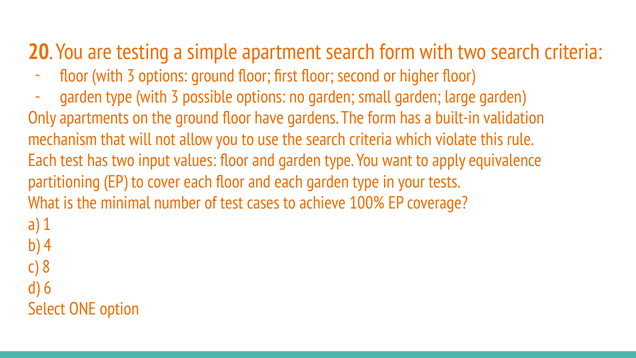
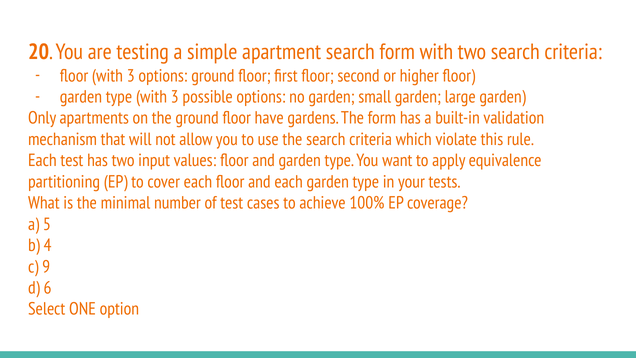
1: 1 -> 5
8: 8 -> 9
